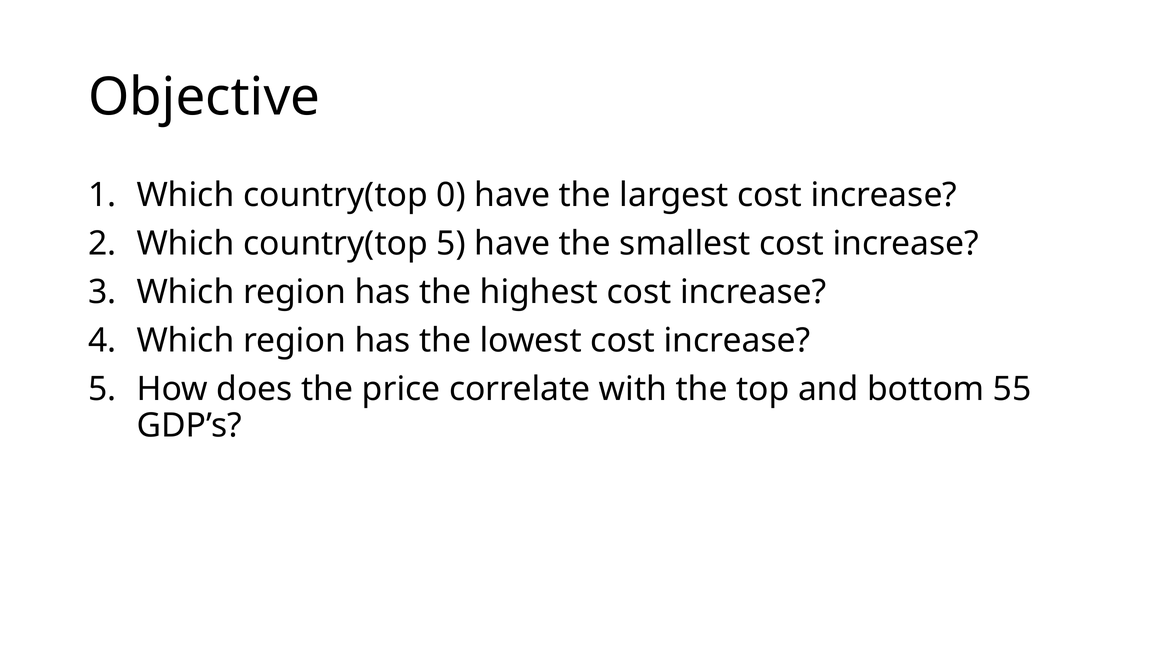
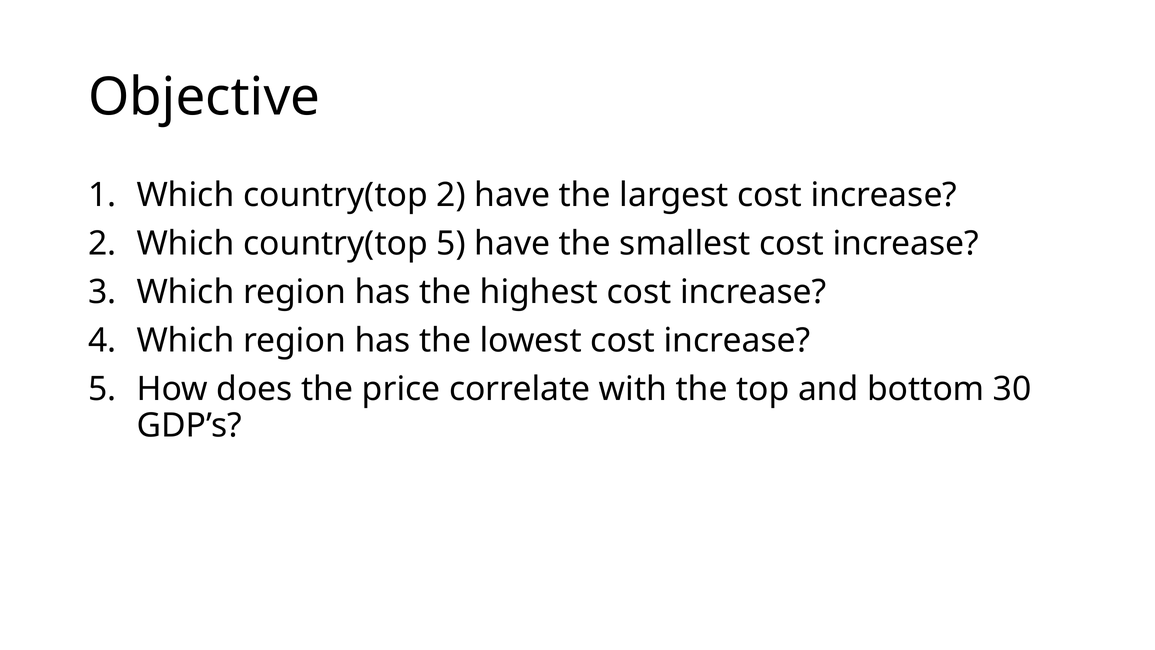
country(top 0: 0 -> 2
55: 55 -> 30
